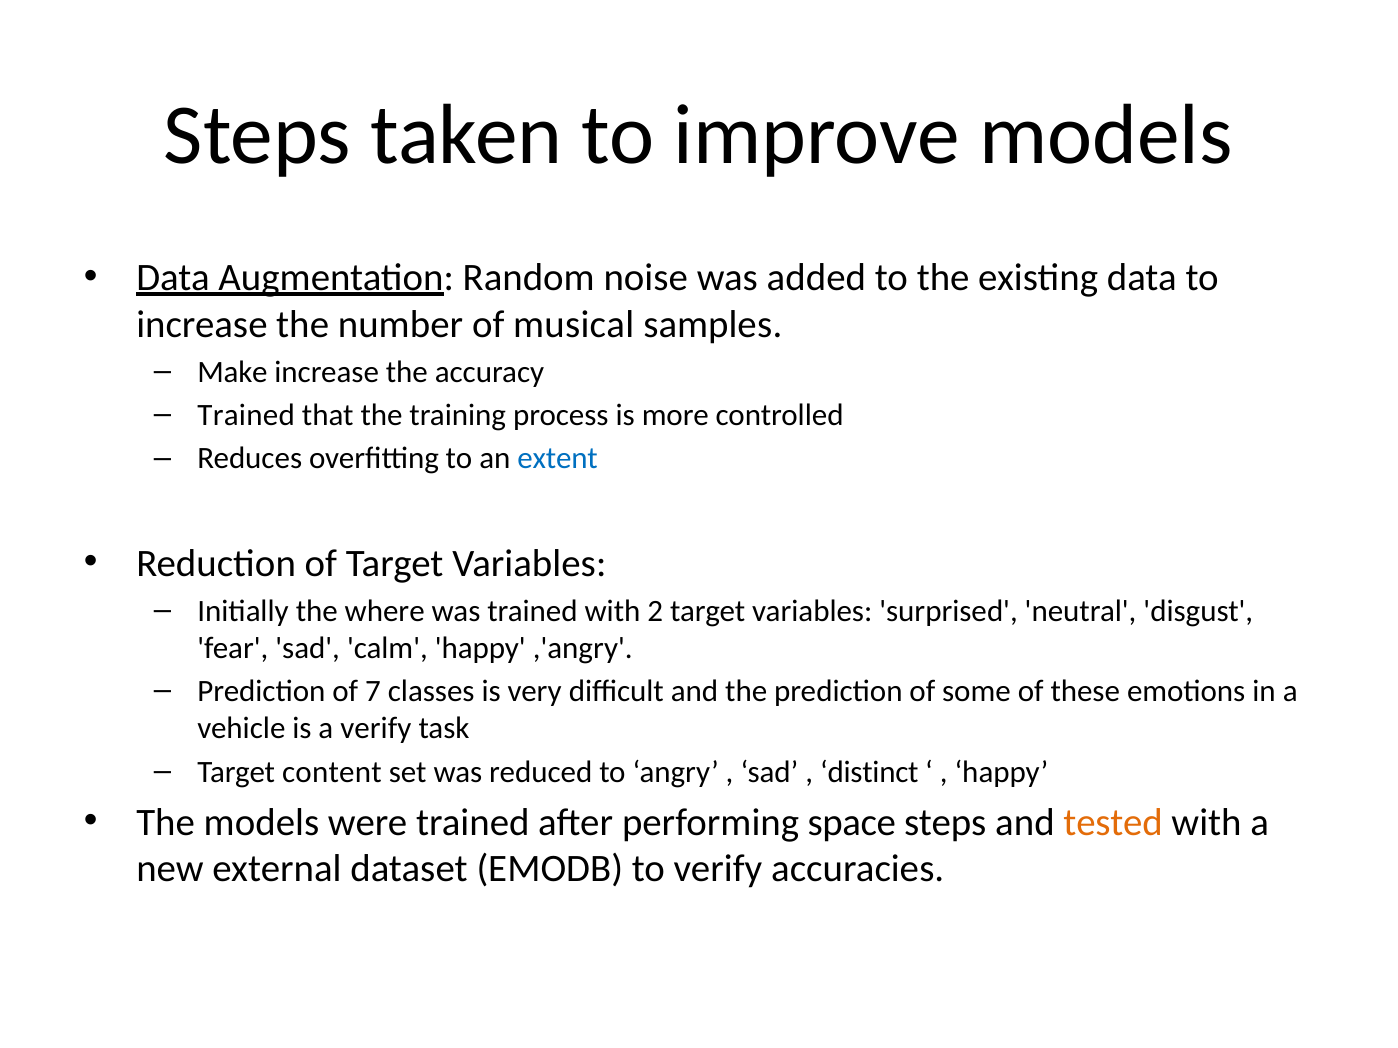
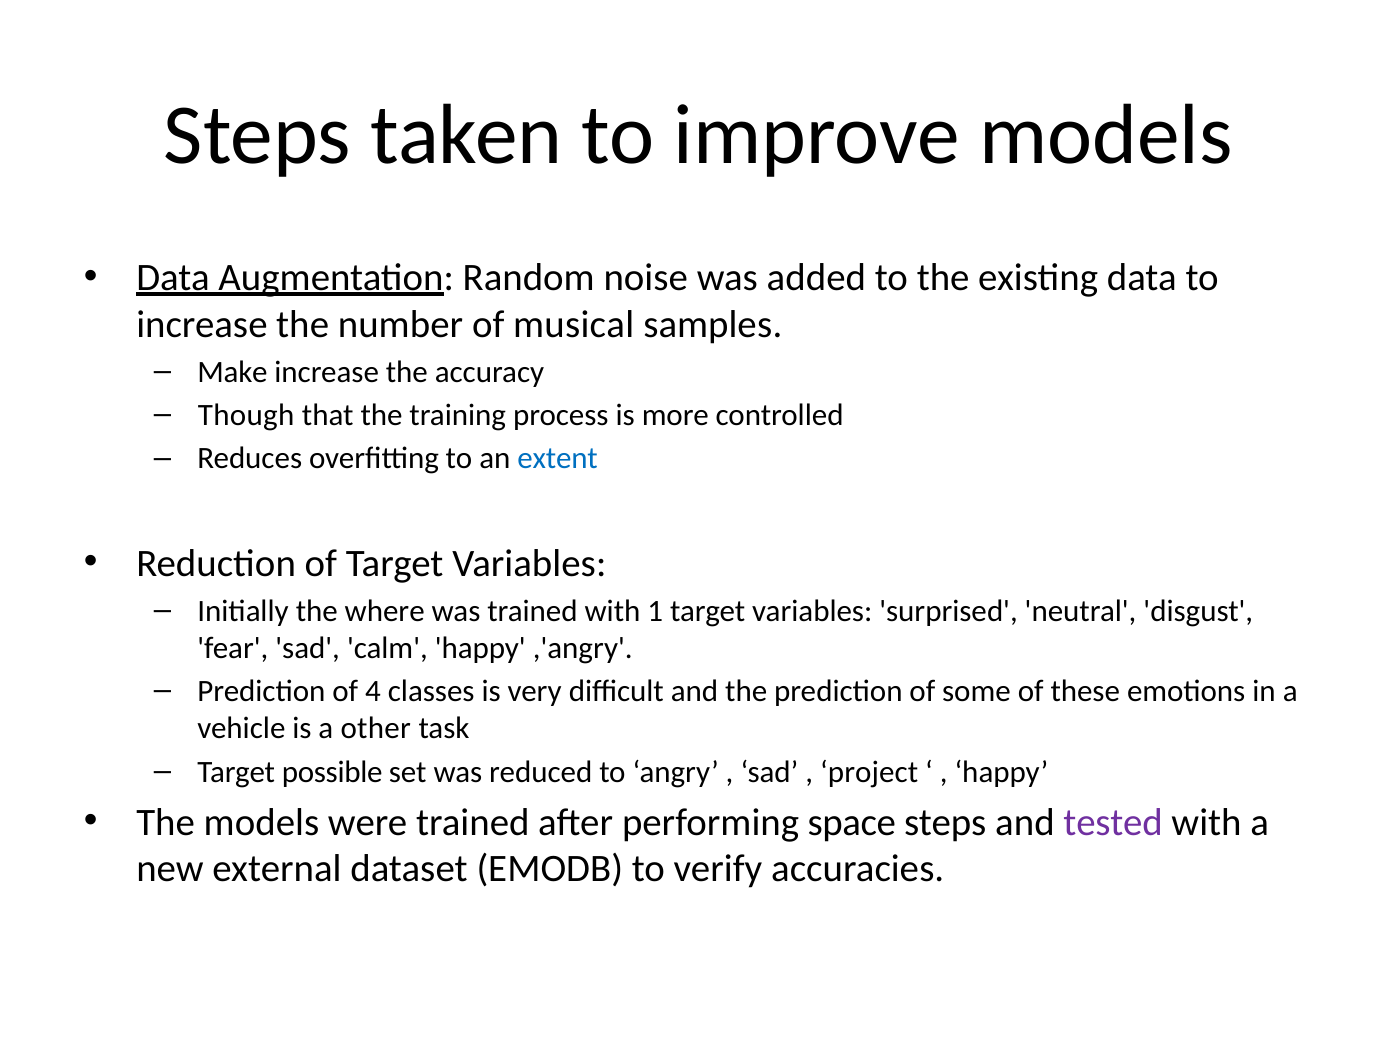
Trained at (246, 415): Trained -> Though
2: 2 -> 1
7: 7 -> 4
a verify: verify -> other
content: content -> possible
distinct: distinct -> project
tested colour: orange -> purple
